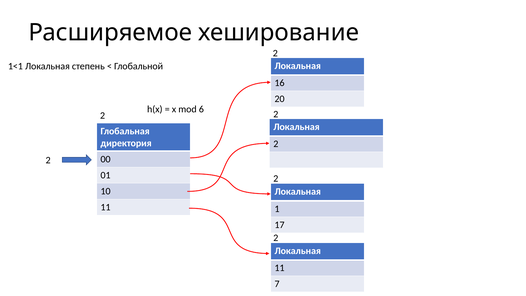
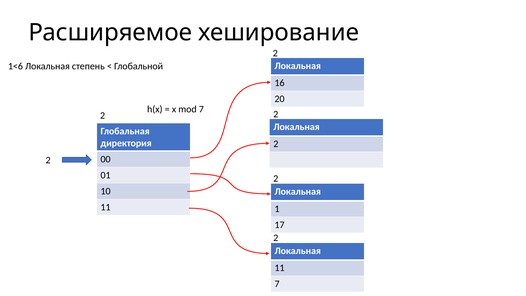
1<1: 1<1 -> 1<6
mod 6: 6 -> 7
